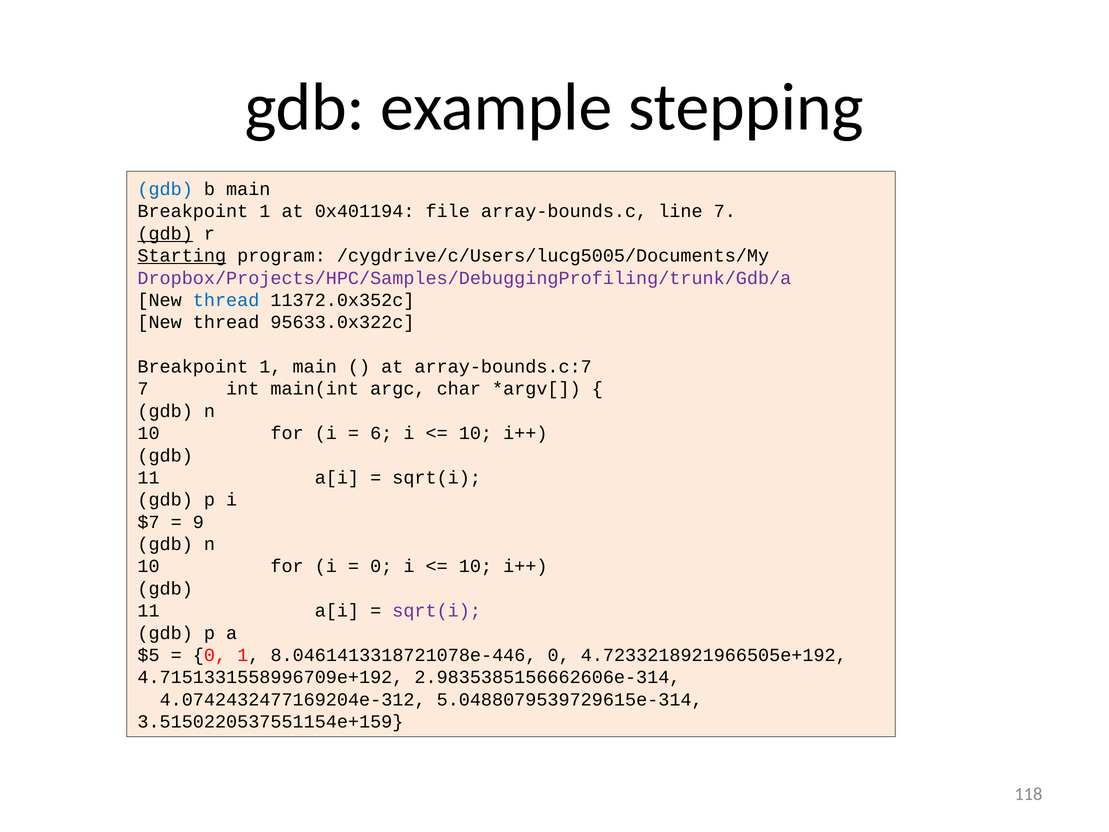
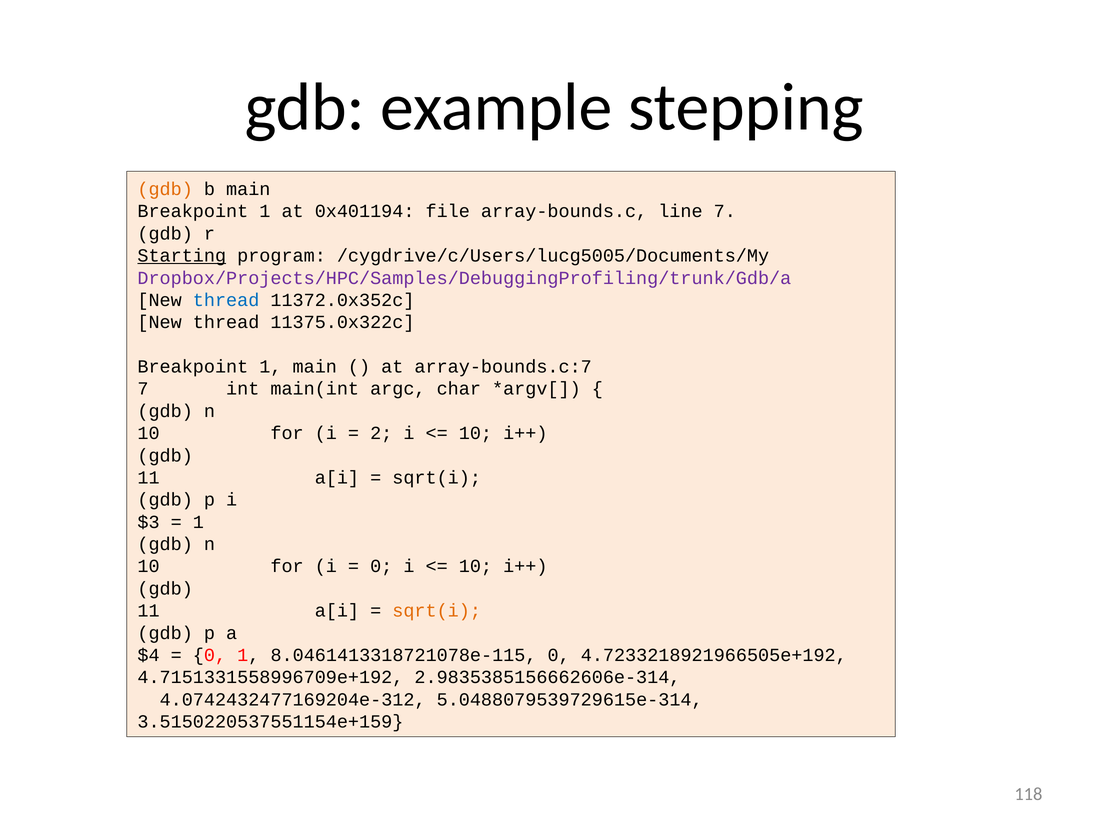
gdb at (165, 189) colour: blue -> orange
gdb at (165, 233) underline: present -> none
95633.0x322c: 95633.0x322c -> 11375.0x322c
6: 6 -> 2
$7: $7 -> $3
9 at (198, 522): 9 -> 1
sqrt(i at (437, 611) colour: purple -> orange
$5: $5 -> $4
8.0461413318721078e-446: 8.0461413318721078e-446 -> 8.0461413318721078e-115
